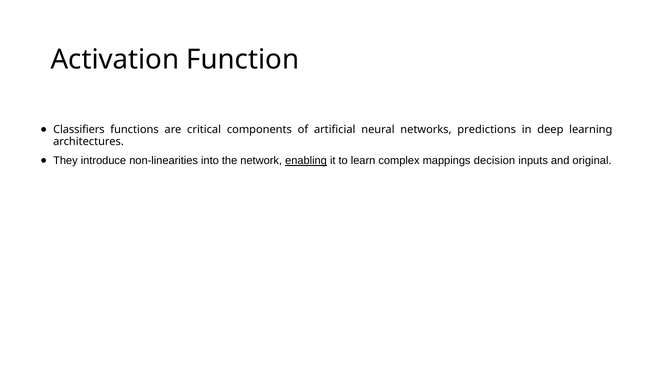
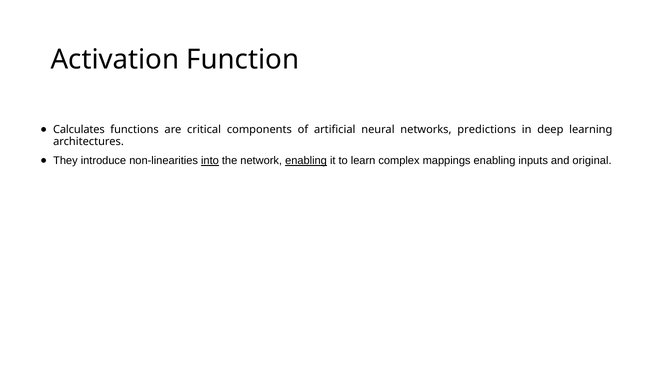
Classifiers: Classifiers -> Calculates
into underline: none -> present
mappings decision: decision -> enabling
